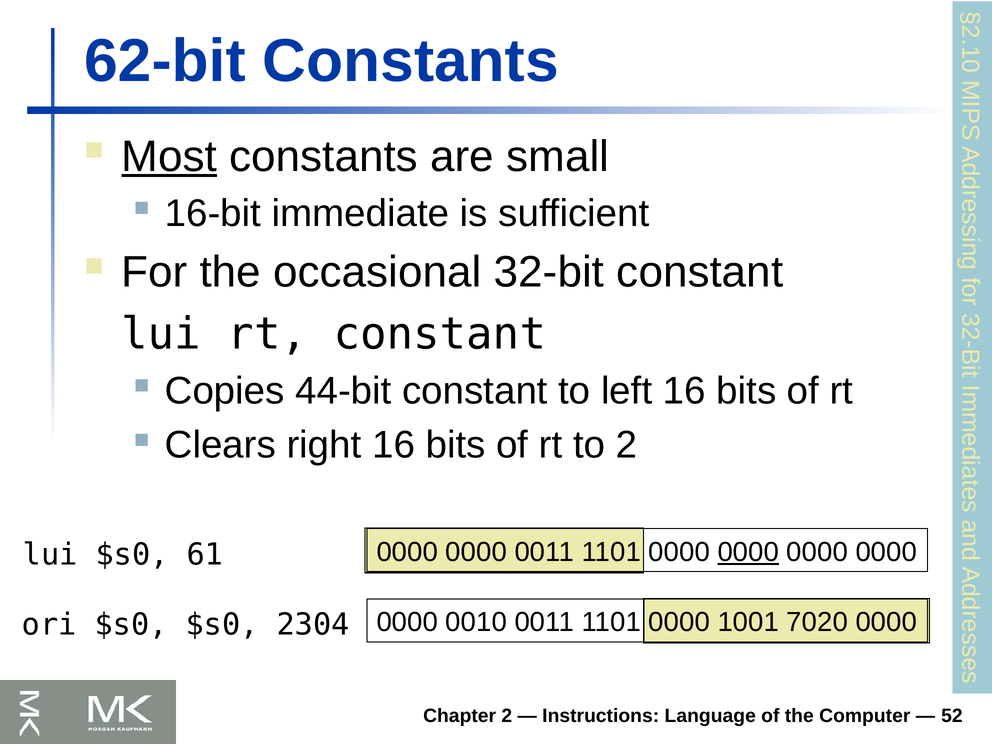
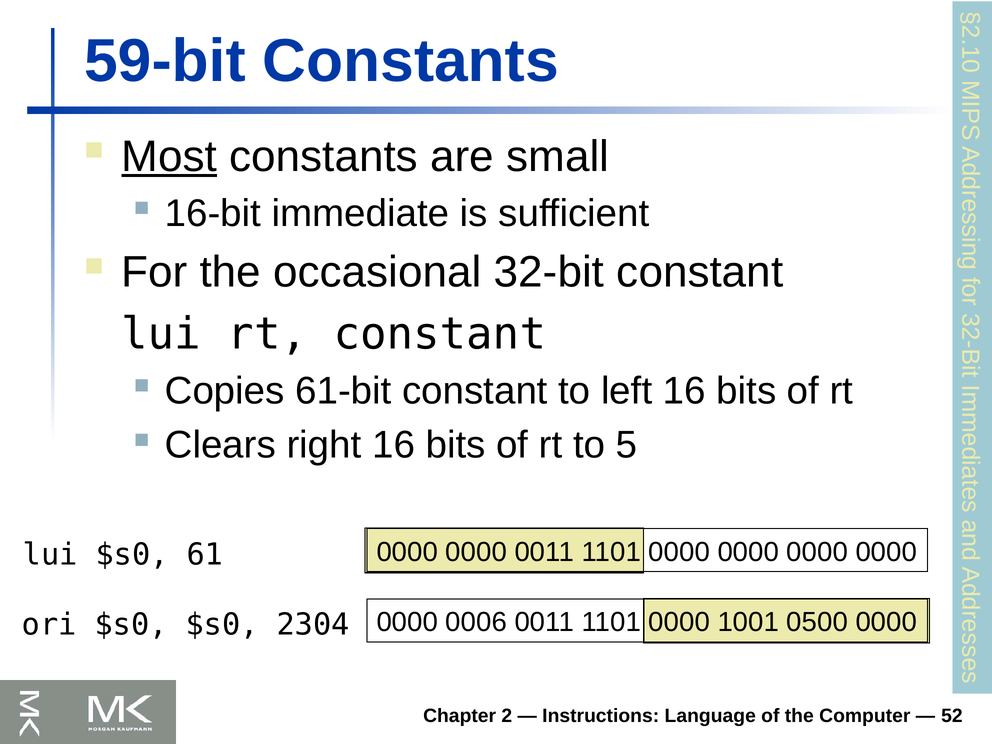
62-bit: 62-bit -> 59-bit
44-bit: 44-bit -> 61-bit
to 2: 2 -> 5
0000 at (748, 552) underline: present -> none
0010: 0010 -> 0006
7020: 7020 -> 0500
